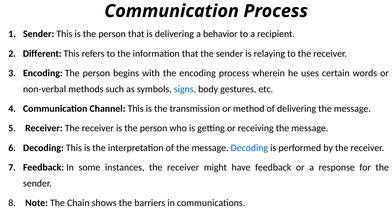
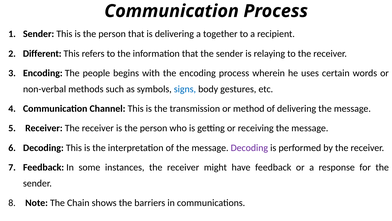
behavior: behavior -> together
Encoding The person: person -> people
Decoding at (249, 147) colour: blue -> purple
